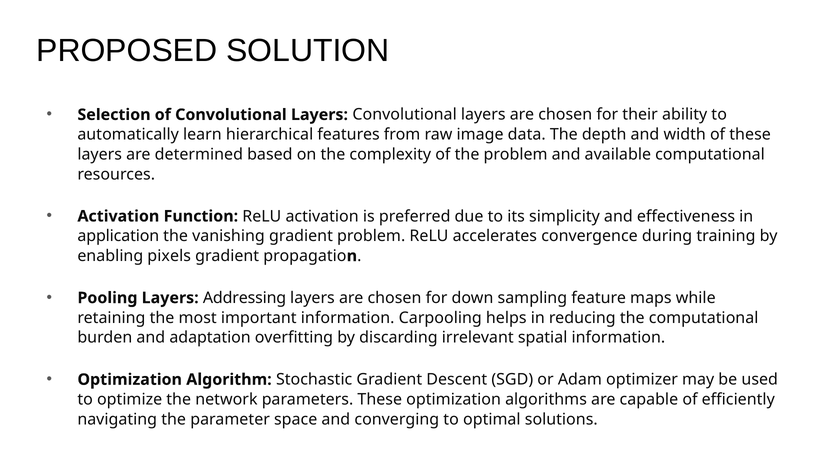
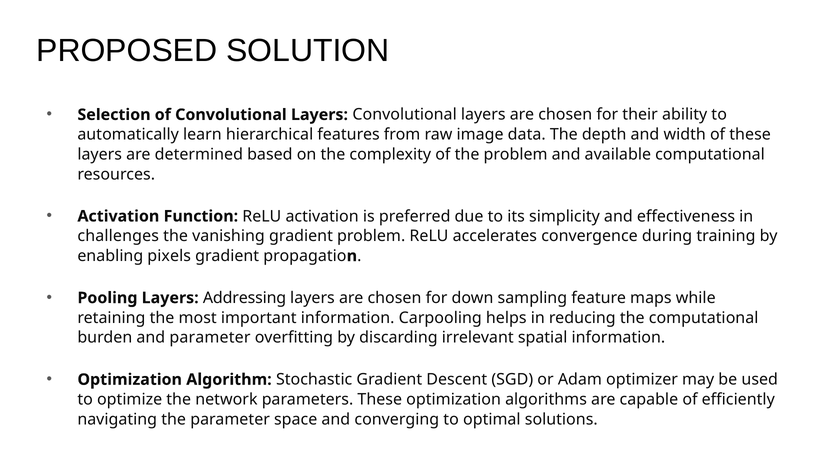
application: application -> challenges
and adaptation: adaptation -> parameter
